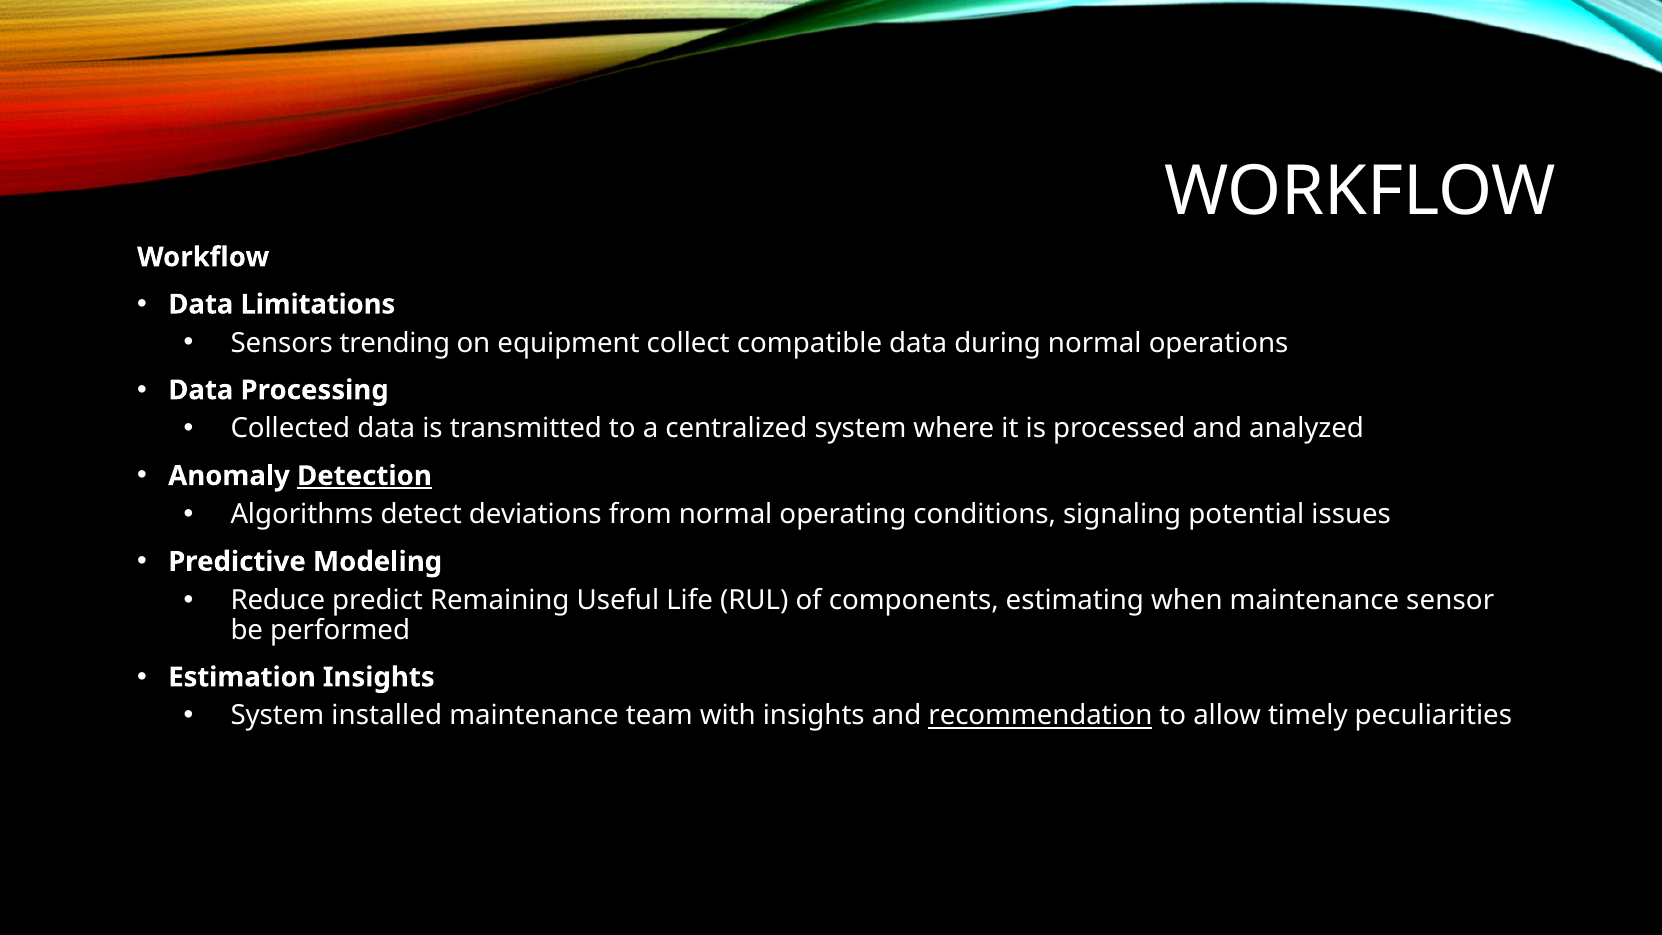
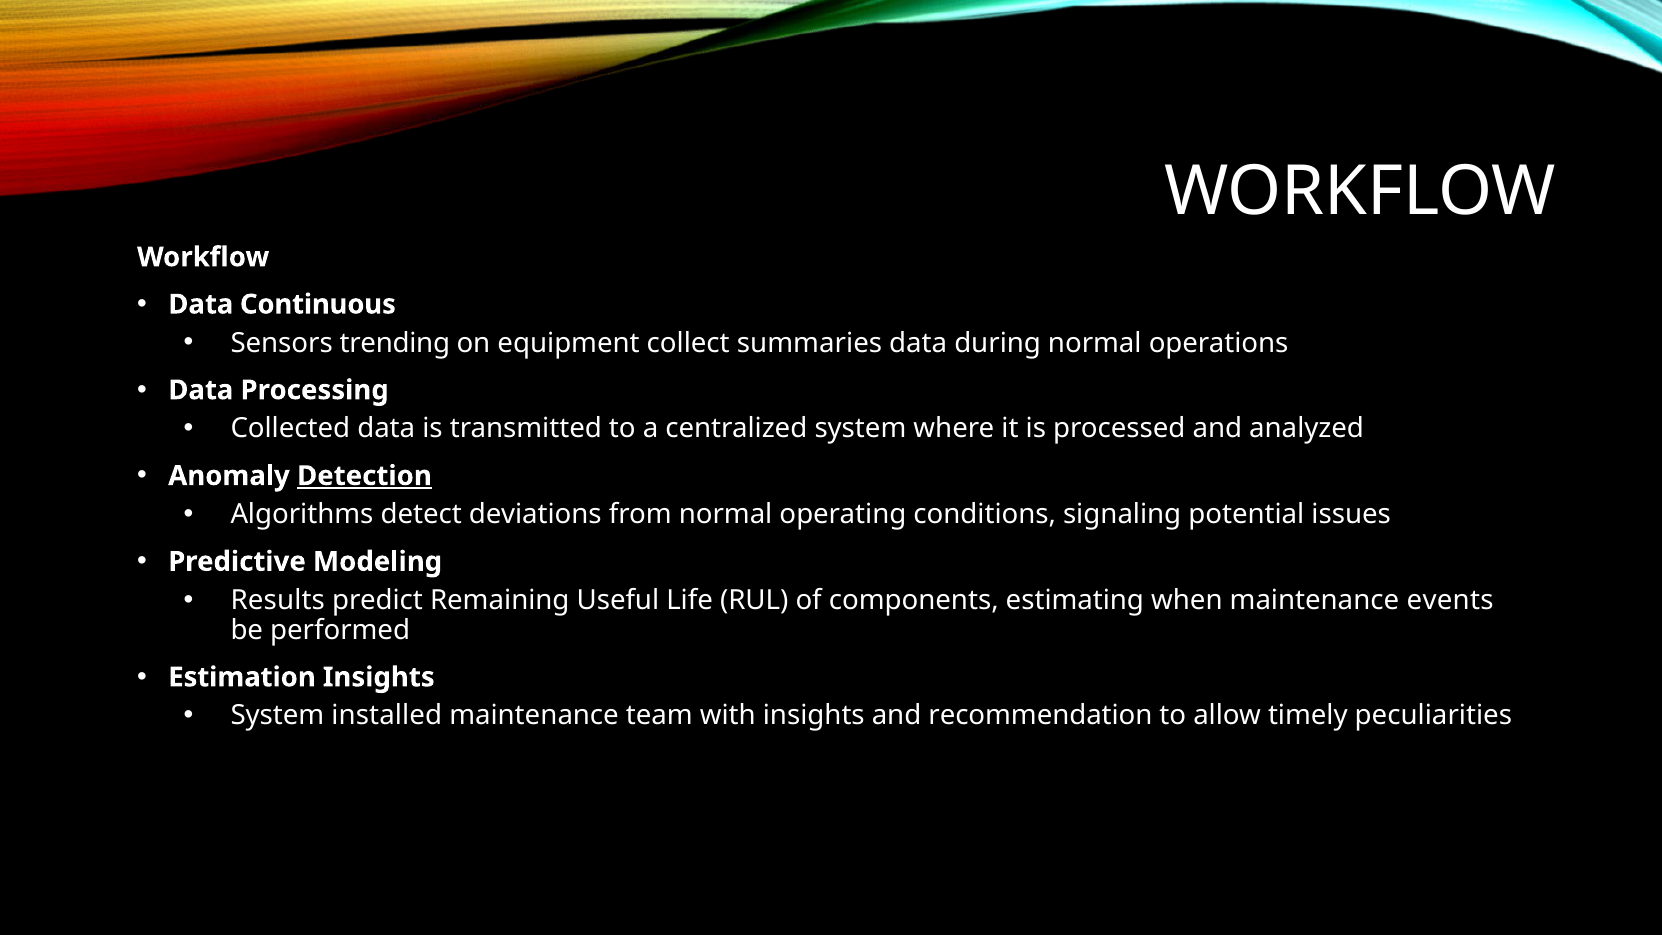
Limitations: Limitations -> Continuous
compatible: compatible -> summaries
Reduce: Reduce -> Results
sensor: sensor -> events
recommendation underline: present -> none
